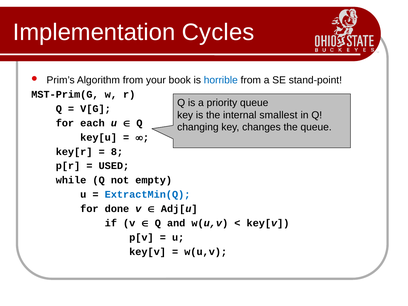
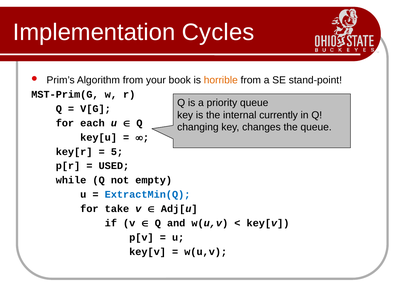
horrible colour: blue -> orange
smallest: smallest -> currently
8: 8 -> 5
done: done -> take
